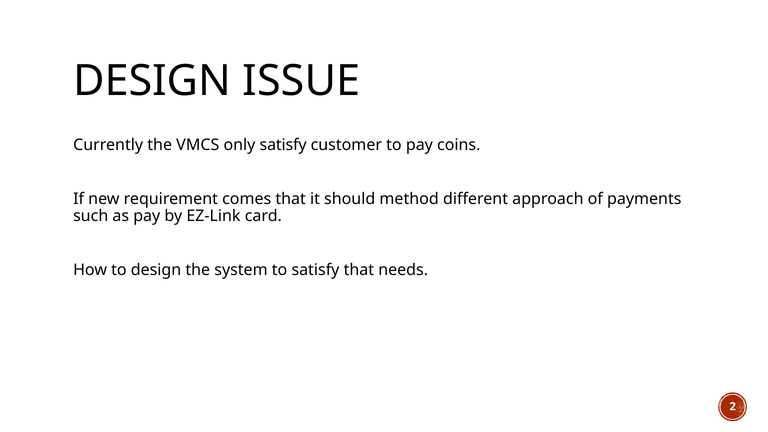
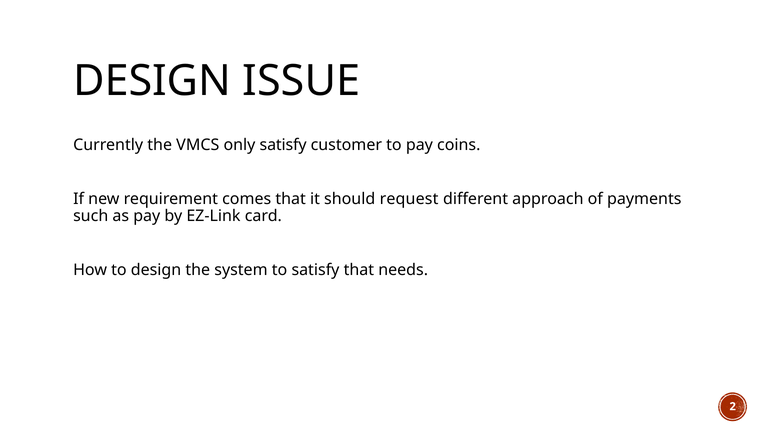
method: method -> request
